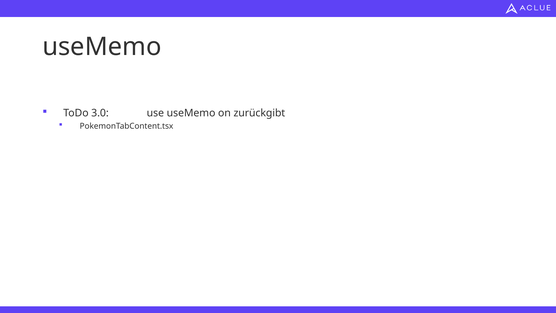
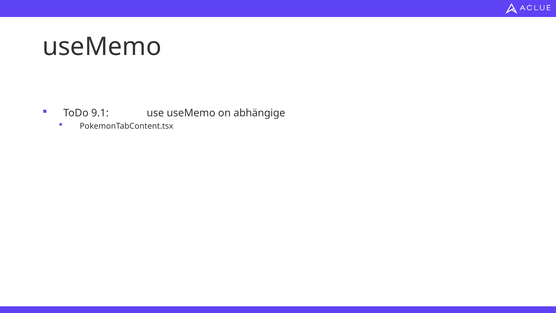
3.0: 3.0 -> 9.1
zurückgibt: zurückgibt -> abhängige
